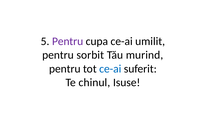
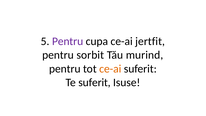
umilit: umilit -> jertfit
ce-ai at (110, 69) colour: blue -> orange
Te chinul: chinul -> suferit
